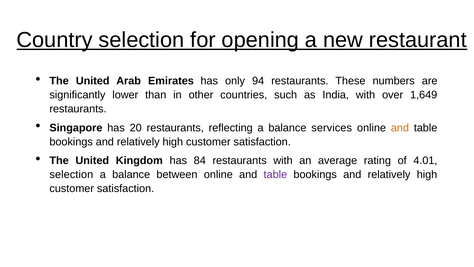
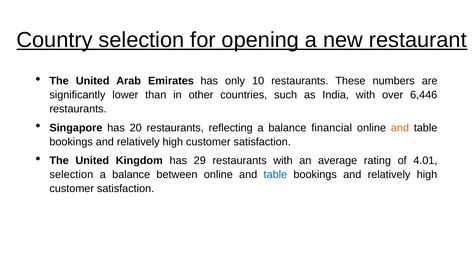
94: 94 -> 10
1,649: 1,649 -> 6,446
services: services -> financial
84: 84 -> 29
table at (275, 174) colour: purple -> blue
